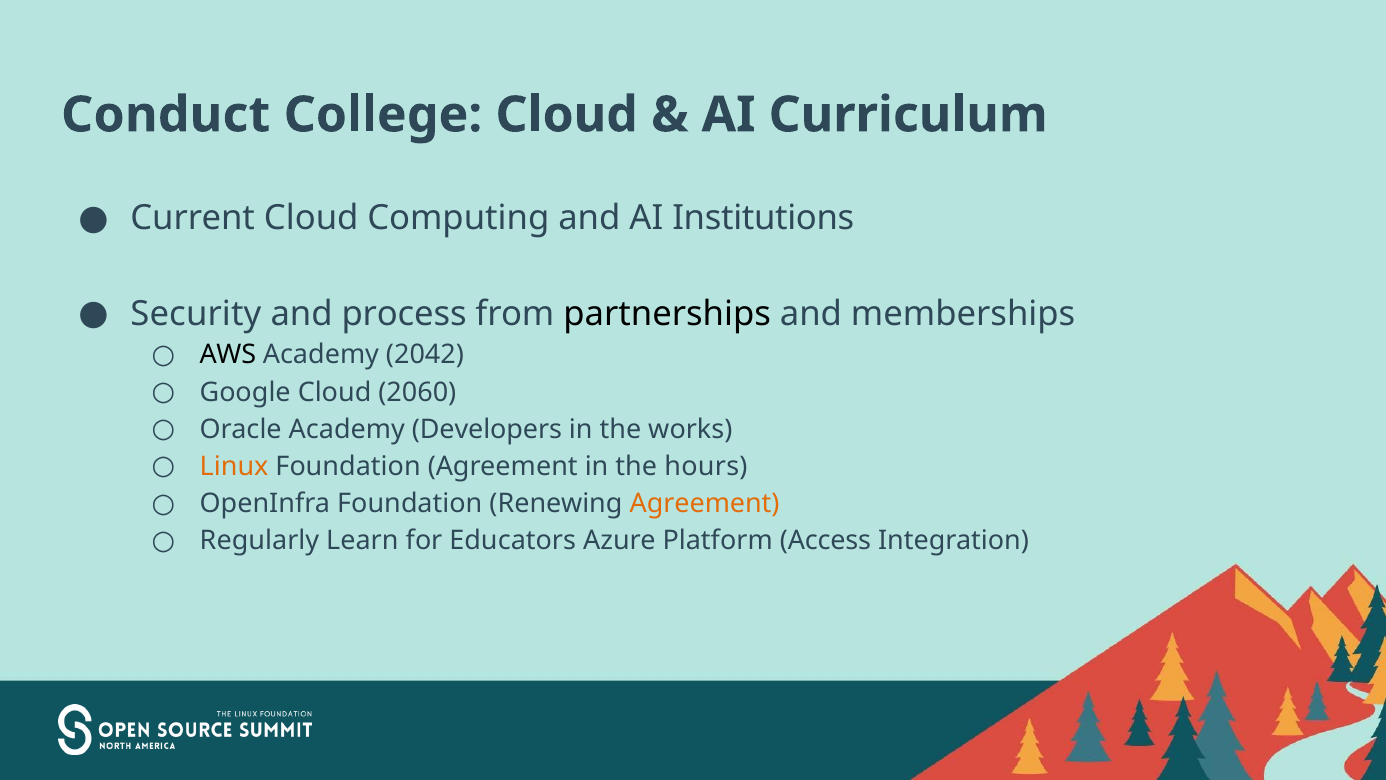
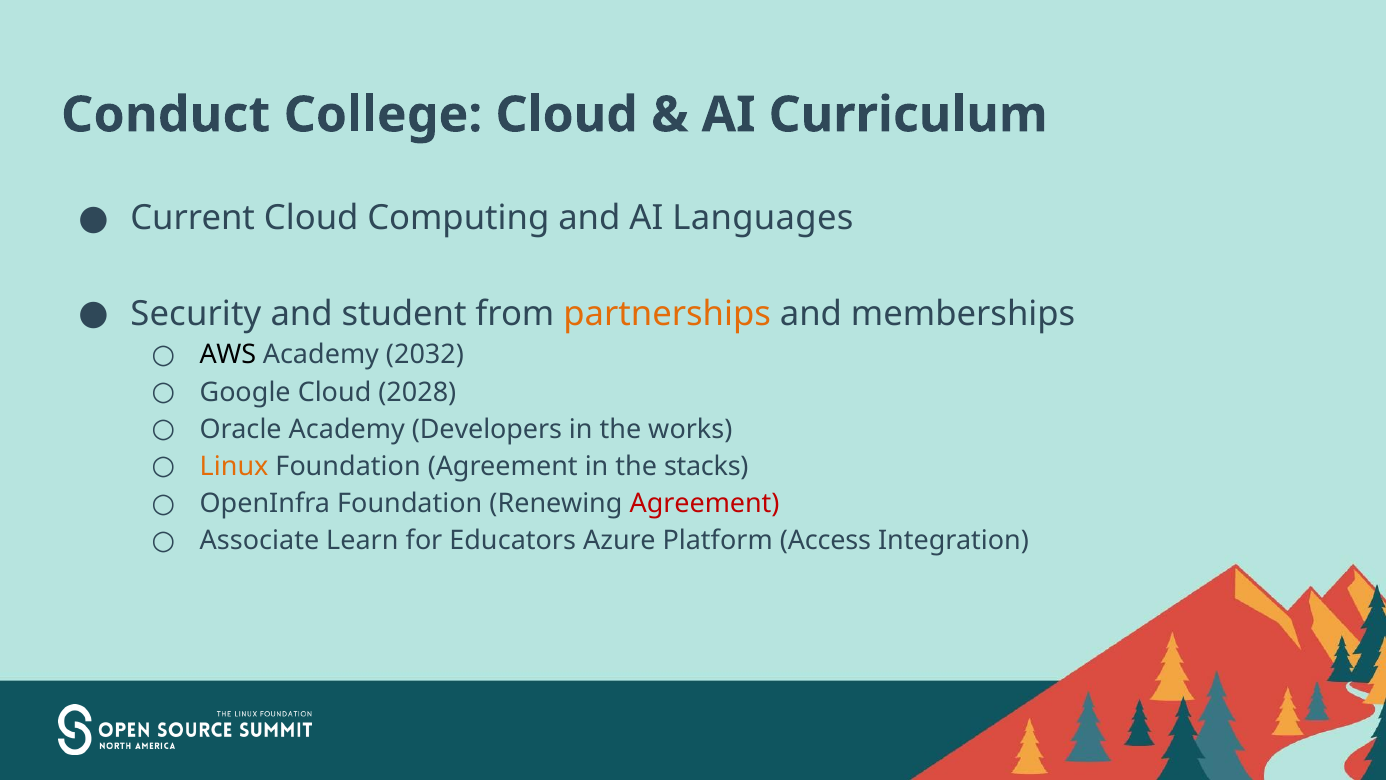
Institutions: Institutions -> Languages
process: process -> student
partnerships colour: black -> orange
2042: 2042 -> 2032
2060: 2060 -> 2028
hours: hours -> stacks
Agreement at (705, 503) colour: orange -> red
Regularly: Regularly -> Associate
